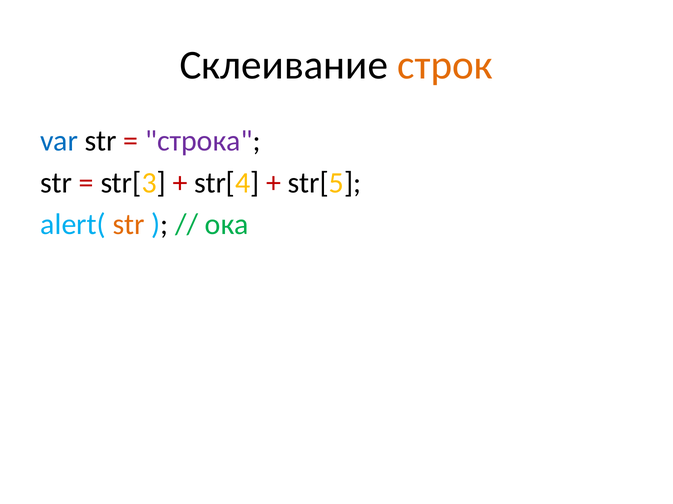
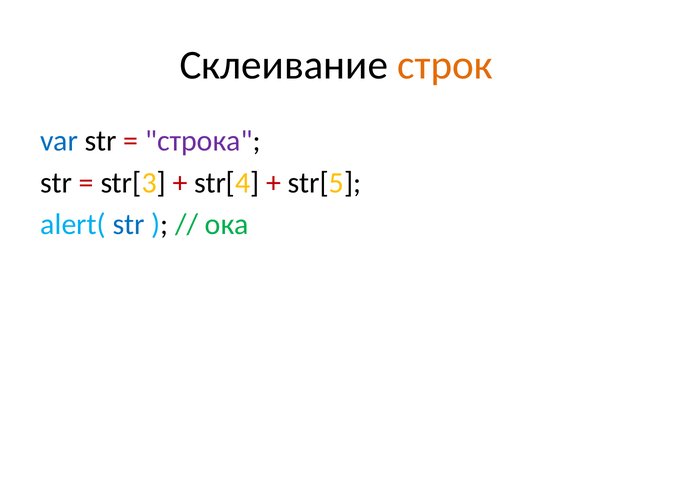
str at (129, 225) colour: orange -> blue
